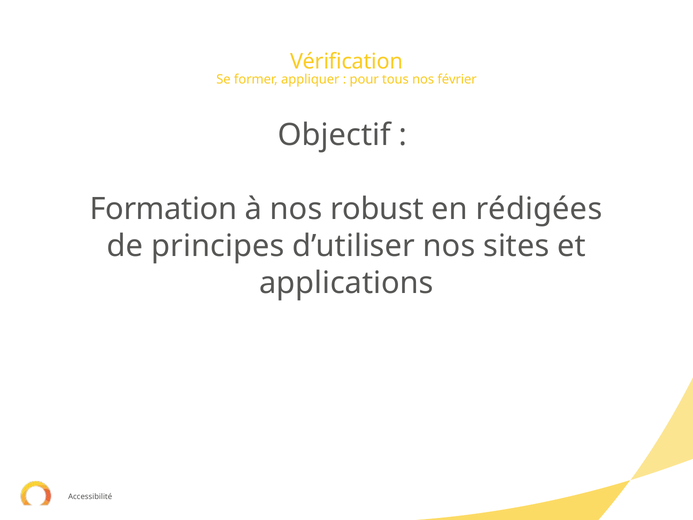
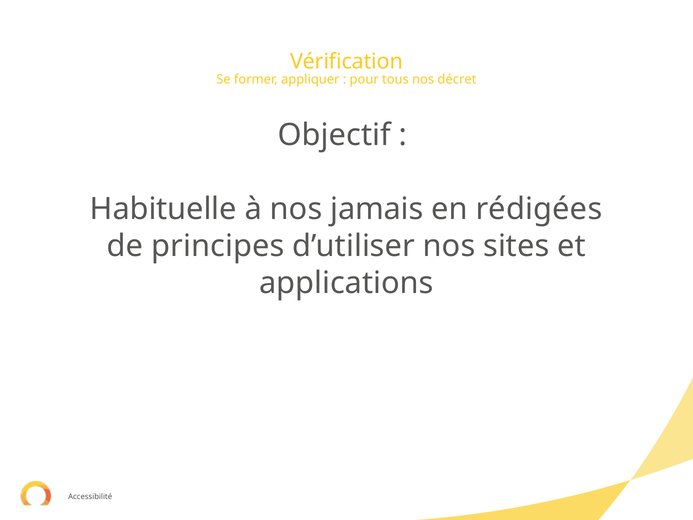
février: février -> décret
Formation: Formation -> Habituelle
robust: robust -> jamais
